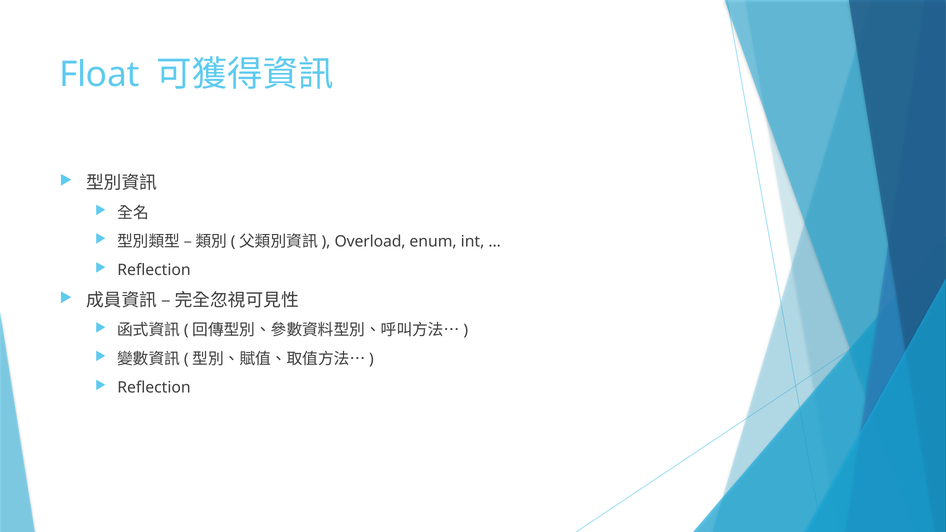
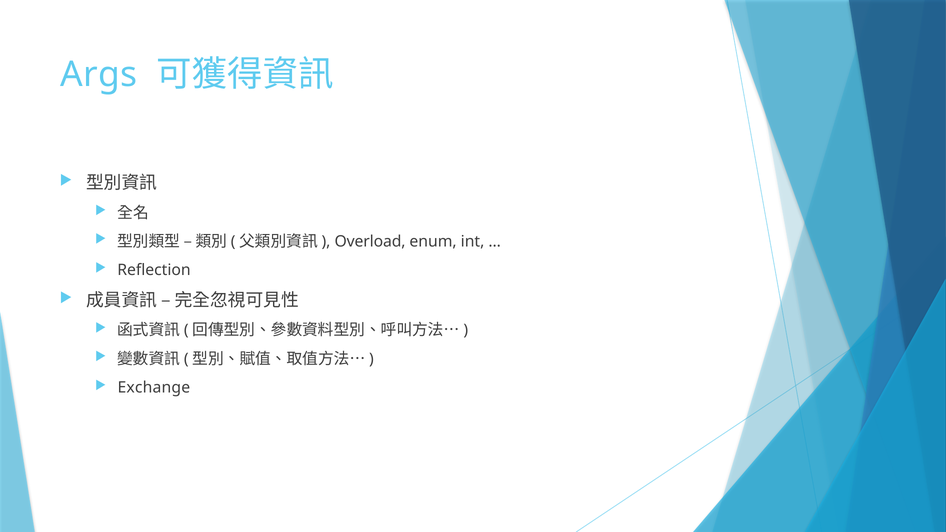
Float: Float -> Args
Reflection at (154, 388): Reflection -> Exchange
